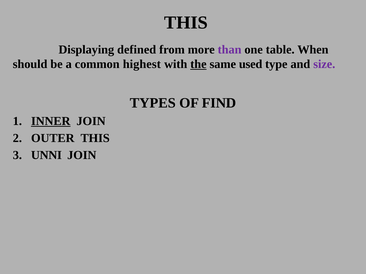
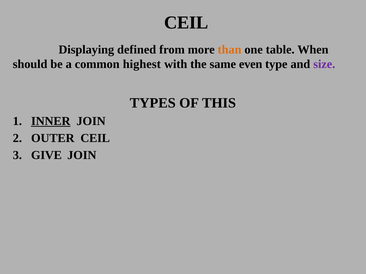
THIS at (186, 23): THIS -> CEIL
than colour: purple -> orange
the underline: present -> none
used: used -> even
FIND: FIND -> THIS
OUTER THIS: THIS -> CEIL
UNNI: UNNI -> GIVE
